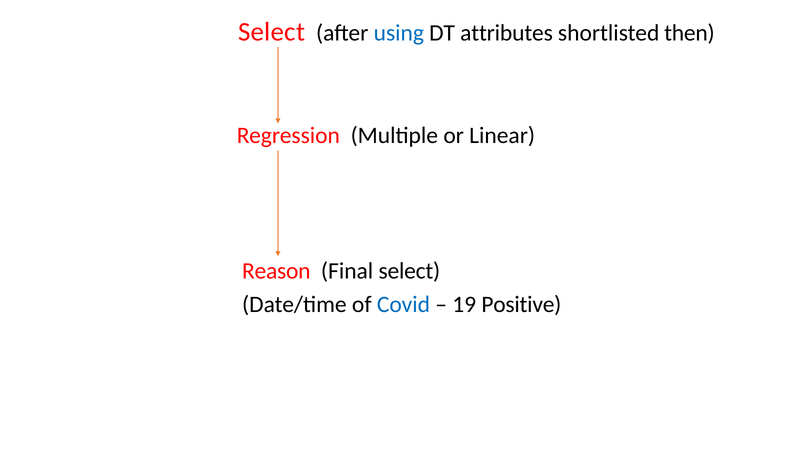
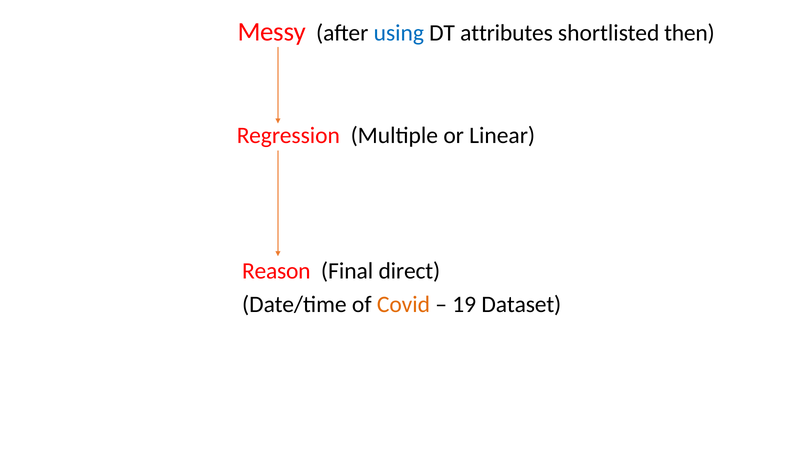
Select at (272, 32): Select -> Messy
Final select: select -> direct
Covid colour: blue -> orange
Positive: Positive -> Dataset
